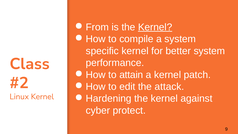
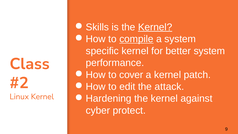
From: From -> Skills
compile underline: none -> present
attain: attain -> cover
